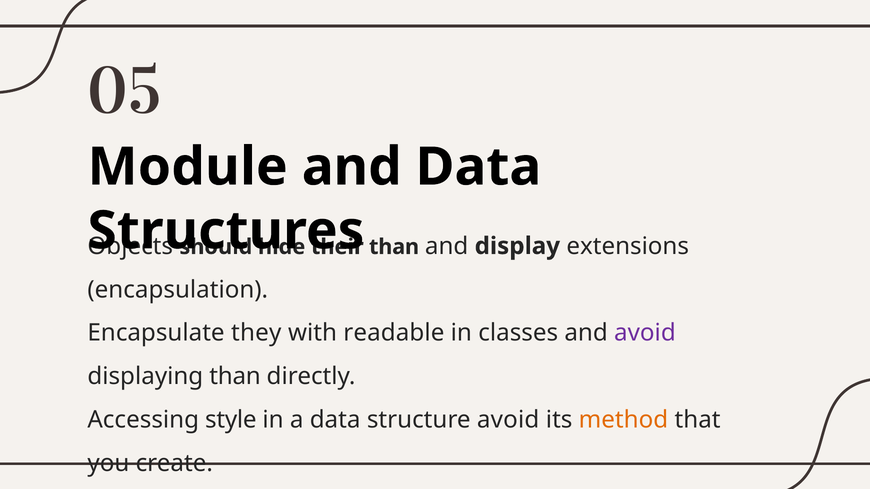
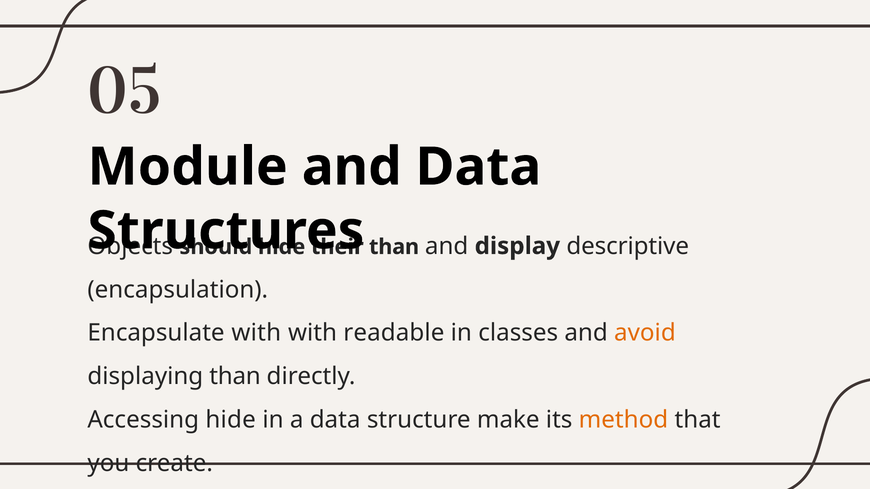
extensions: extensions -> descriptive
Encapsulate they: they -> with
avoid at (645, 333) colour: purple -> orange
Accessing style: style -> hide
structure avoid: avoid -> make
